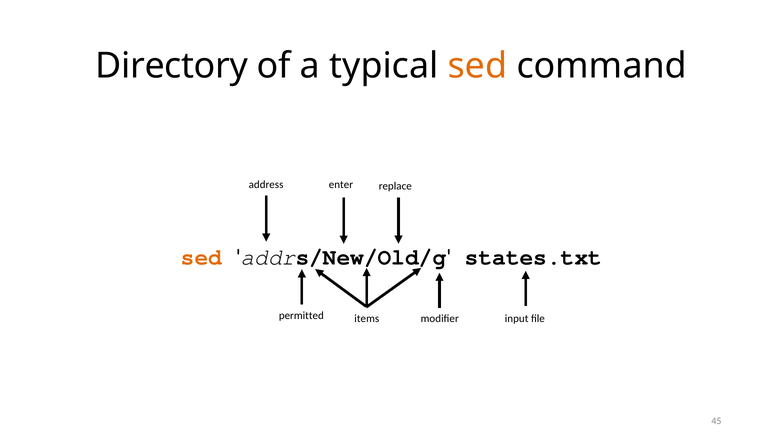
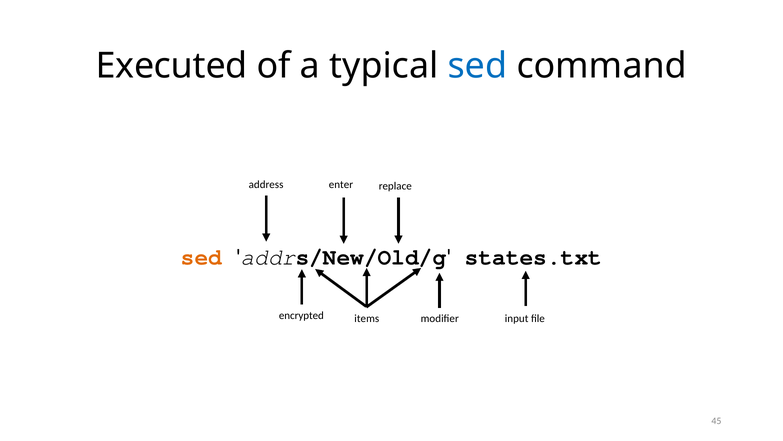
Directory: Directory -> Executed
sed at (478, 66) colour: orange -> blue
permitted: permitted -> encrypted
